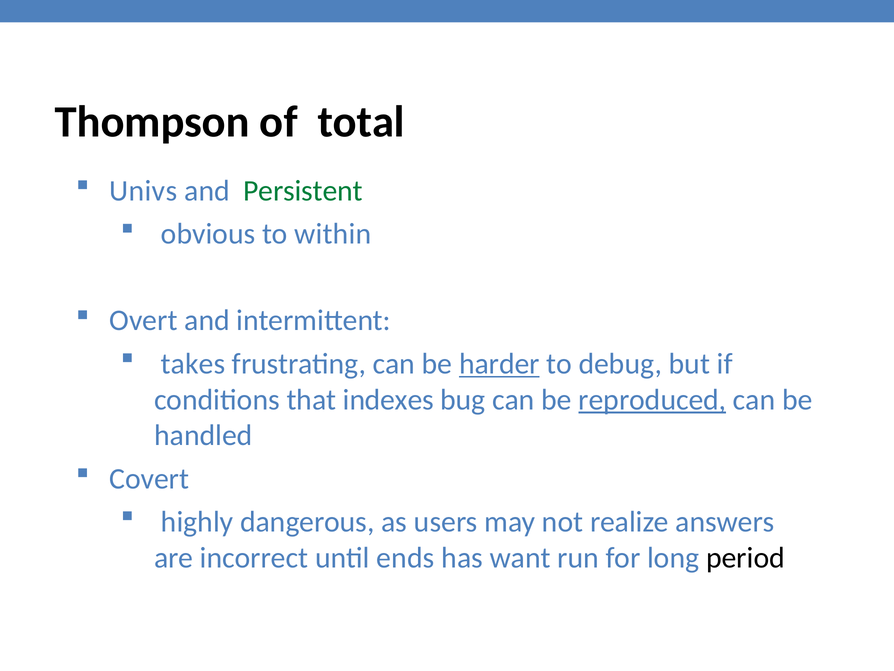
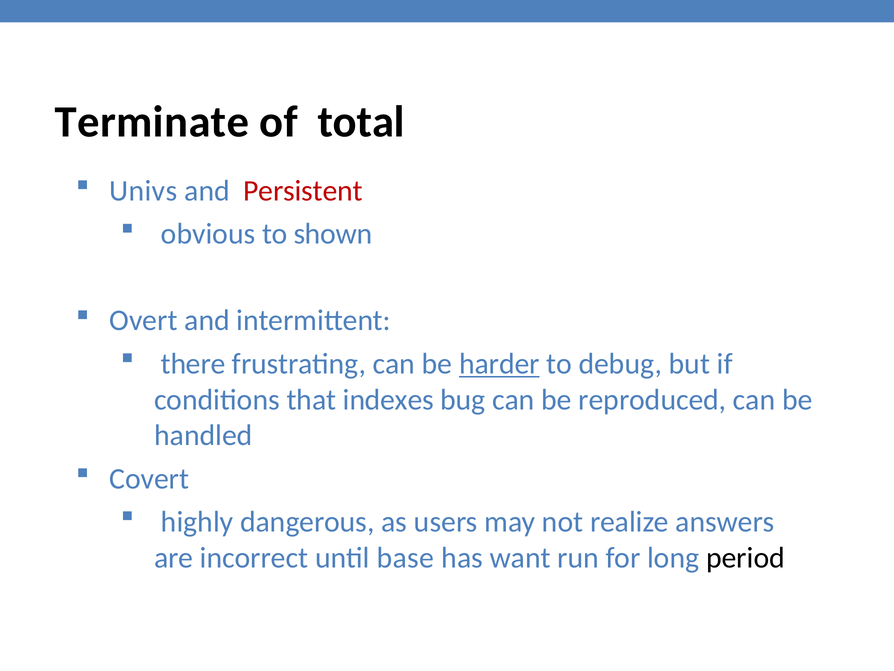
Thompson: Thompson -> Terminate
Persistent colour: green -> red
within: within -> shown
takes: takes -> there
reproduced underline: present -> none
ends: ends -> base
